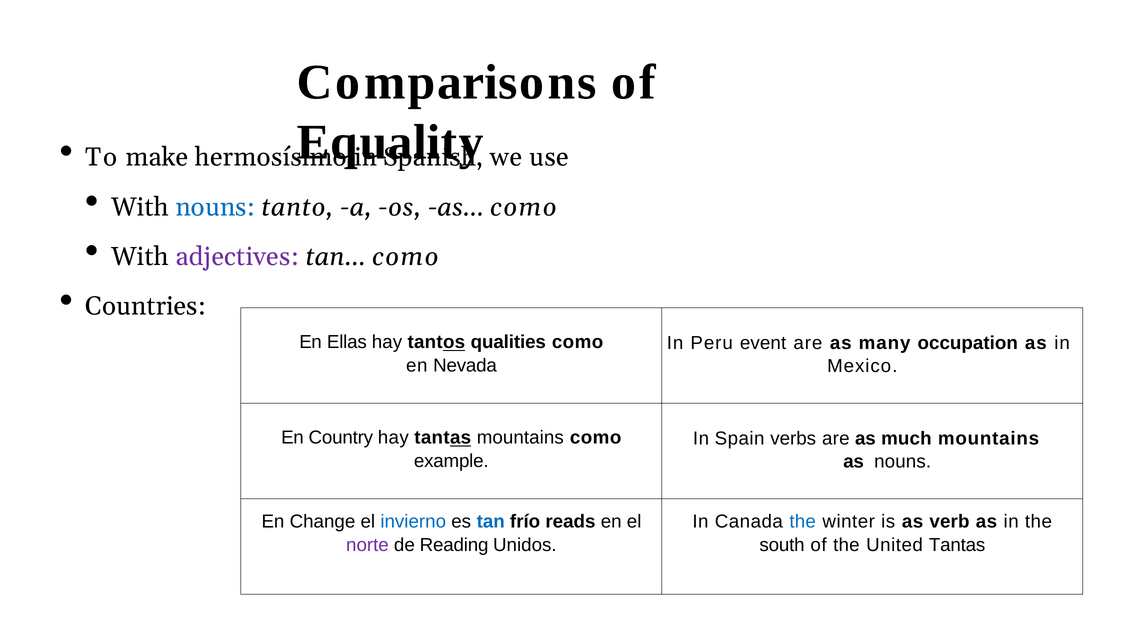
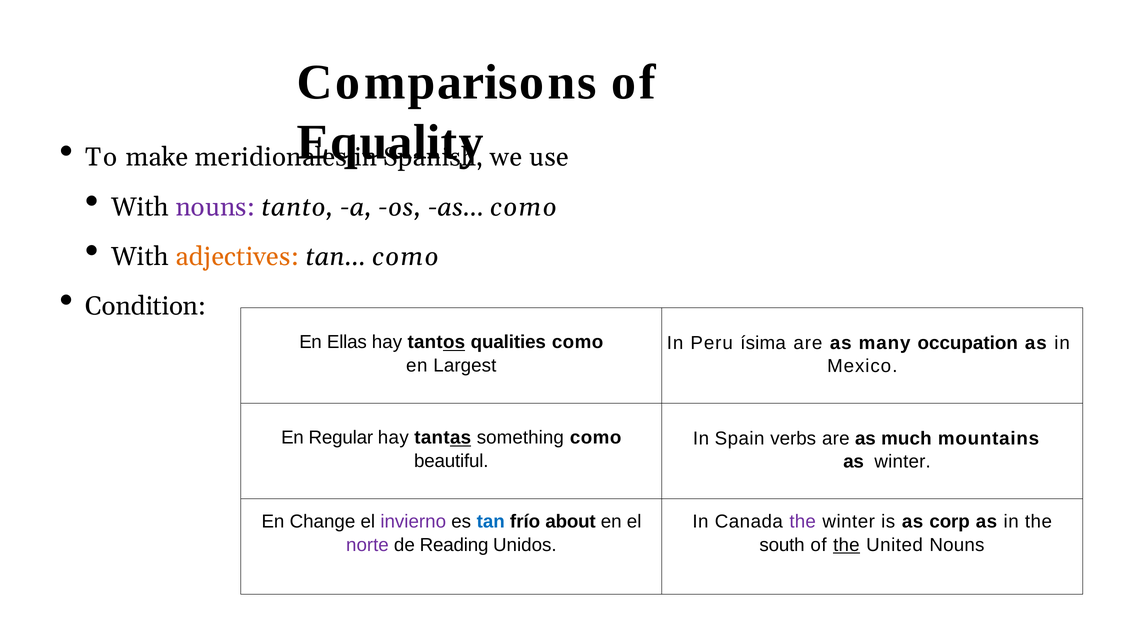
hermosísimo: hermosísimo -> meridionales
nouns at (215, 207) colour: blue -> purple
adjectives colour: purple -> orange
Countries: Countries -> Condition
event: event -> ísima
Nevada: Nevada -> Largest
Country: Country -> Regular
tantas mountains: mountains -> something
example: example -> beautiful
as nouns: nouns -> winter
invierno colour: blue -> purple
reads: reads -> about
the at (803, 521) colour: blue -> purple
verb: verb -> corp
the at (846, 544) underline: none -> present
United Tantas: Tantas -> Nouns
